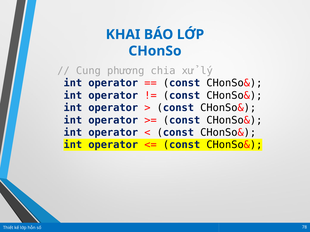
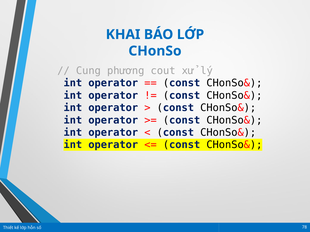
chia: chia -> cout
